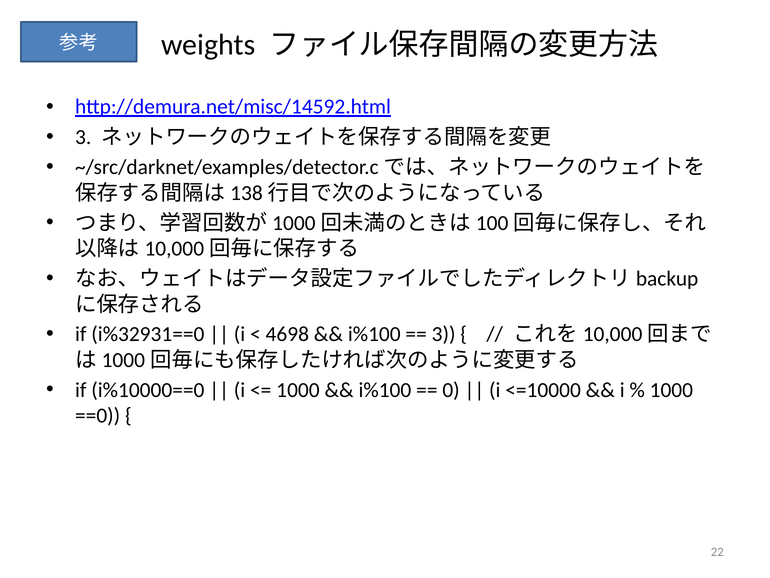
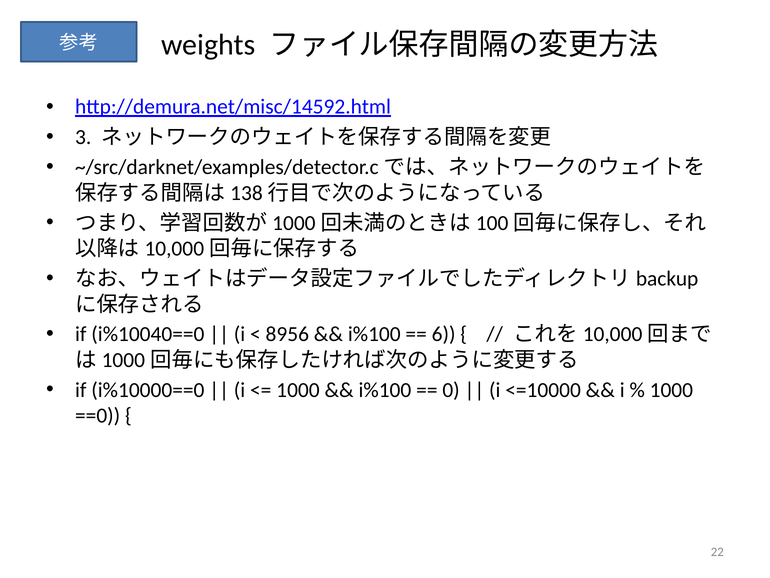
i%32931==0: i%32931==0 -> i%10040==0
4698: 4698 -> 8956
3 at (444, 334): 3 -> 6
